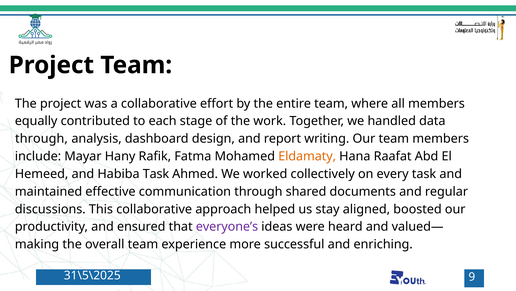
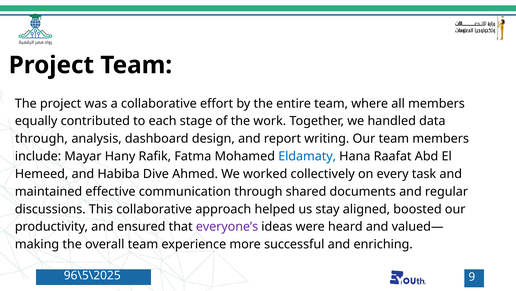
Eldamaty colour: orange -> blue
Habiba Task: Task -> Dive
31\5\2025: 31\5\2025 -> 96\5\2025
